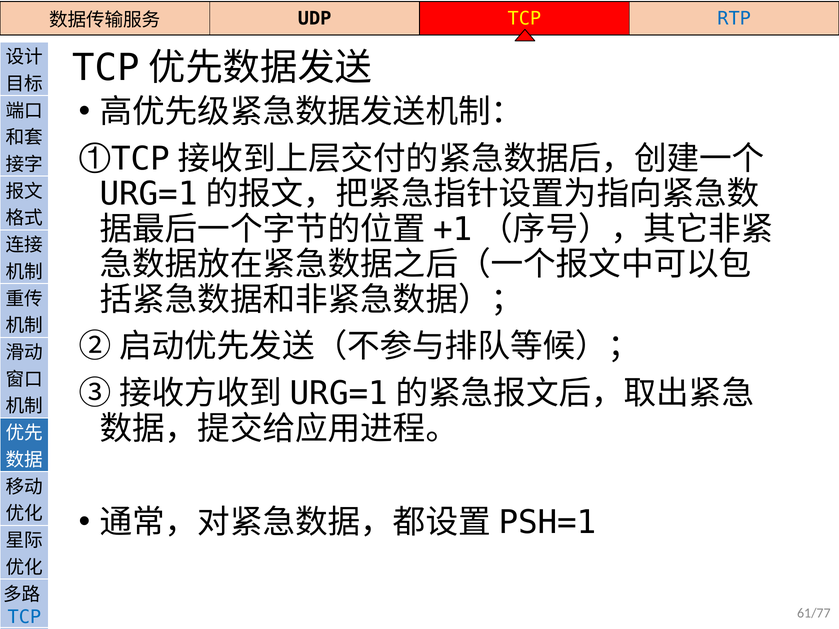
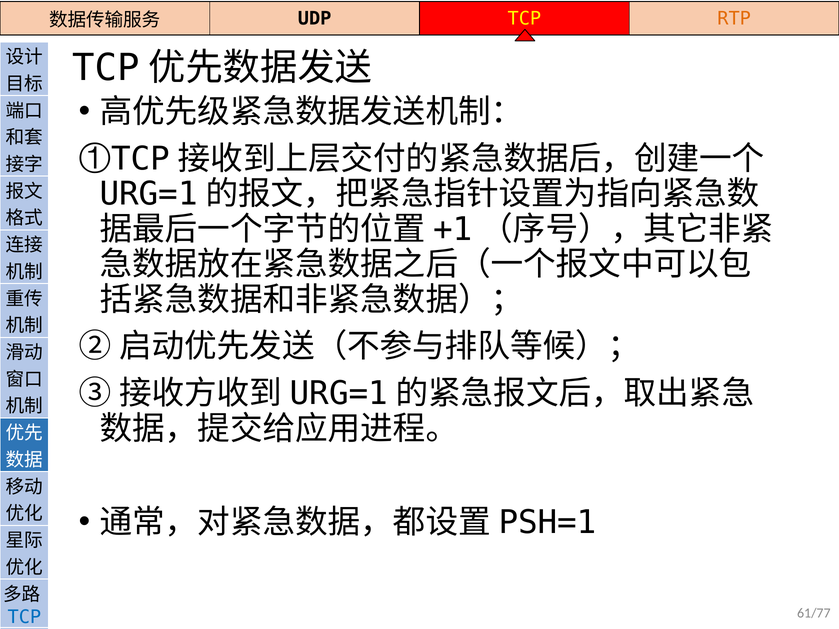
RTP colour: blue -> orange
